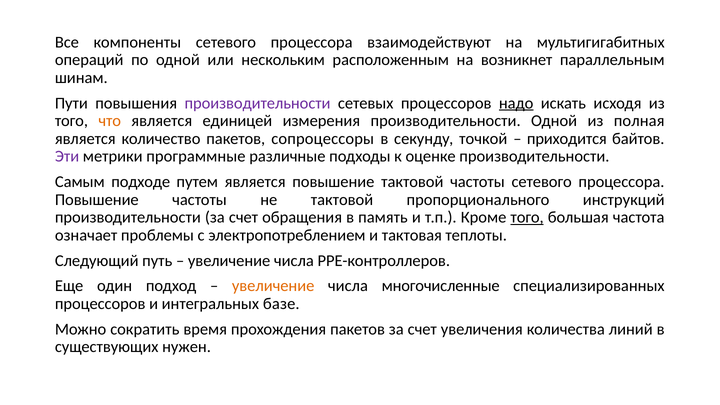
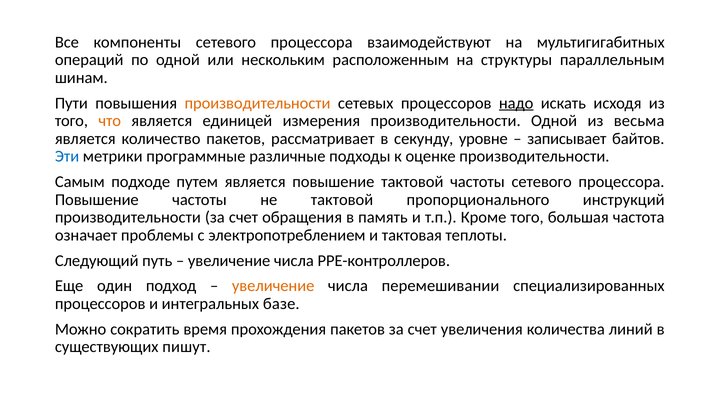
возникнет: возникнет -> структуры
производительности at (258, 103) colour: purple -> orange
полная: полная -> весьма
сопроцессоры: сопроцессоры -> рассматривает
точкой: точкой -> уровне
приходится: приходится -> записывает
Эти colour: purple -> blue
того at (527, 217) underline: present -> none
многочисленные: многочисленные -> перемешивании
нужен: нужен -> пишут
